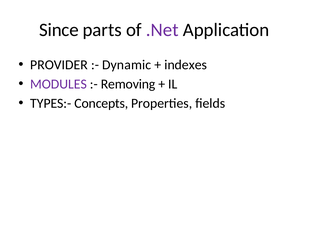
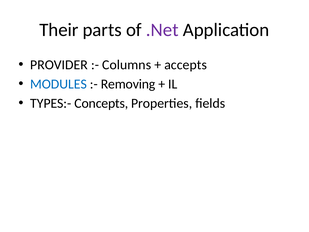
Since: Since -> Their
Dynamic: Dynamic -> Columns
indexes: indexes -> accepts
MODULES colour: purple -> blue
